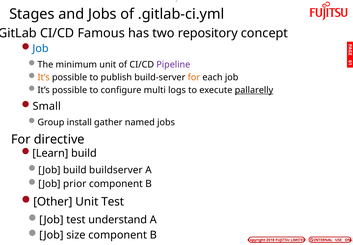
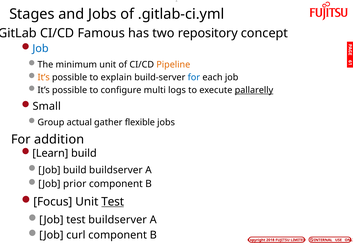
Pipeline colour: purple -> orange
publish: publish -> explain
for at (194, 77) colour: orange -> blue
install: install -> actual
named: named -> flexible
directive: directive -> addition
Other: Other -> Focus
Test at (113, 201) underline: none -> present
test understand: understand -> buildserver
size: size -> curl
